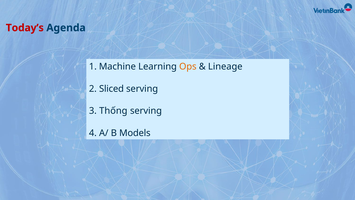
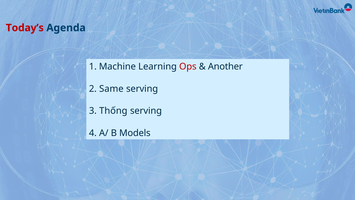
Ops colour: orange -> red
Lineage: Lineage -> Another
Sliced: Sliced -> Same
